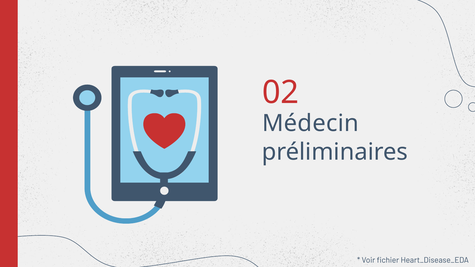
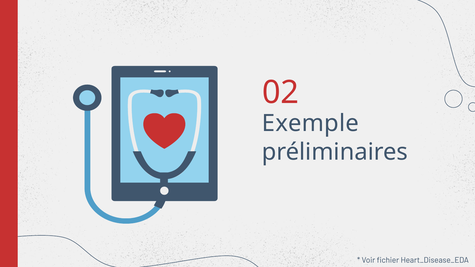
Médecin: Médecin -> Exemple
